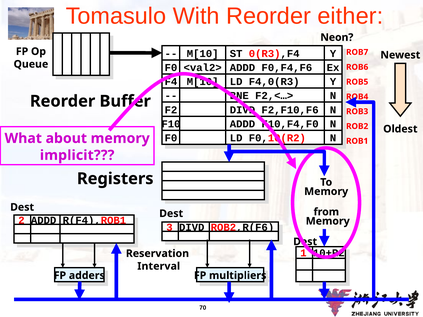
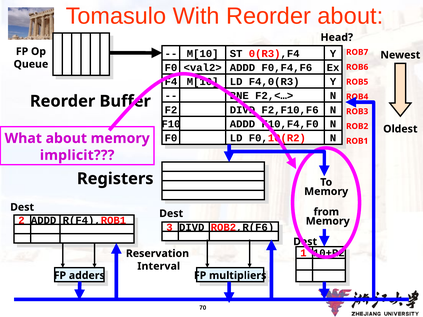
Reorder either: either -> about
Neon: Neon -> Head
